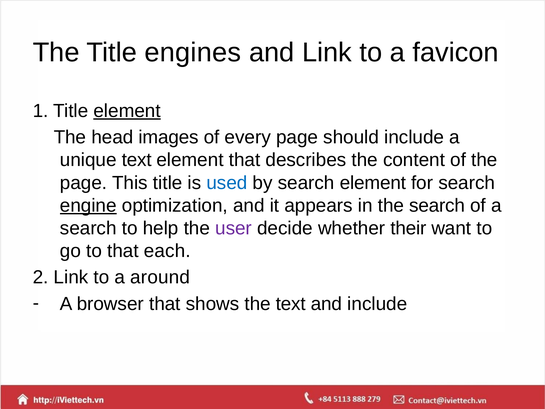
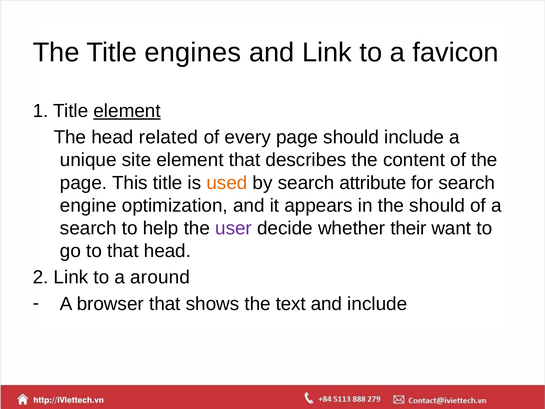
images: images -> related
unique text: text -> site
used colour: blue -> orange
search element: element -> attribute
engine underline: present -> none
the search: search -> should
that each: each -> head
